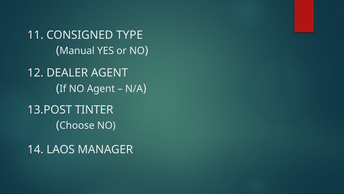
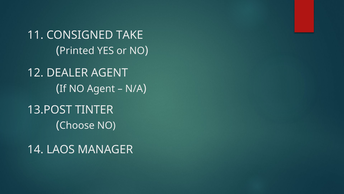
TYPE: TYPE -> TAKE
Manual: Manual -> Printed
